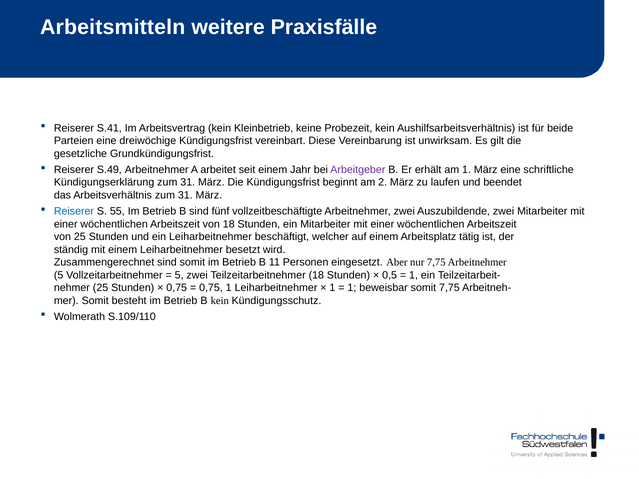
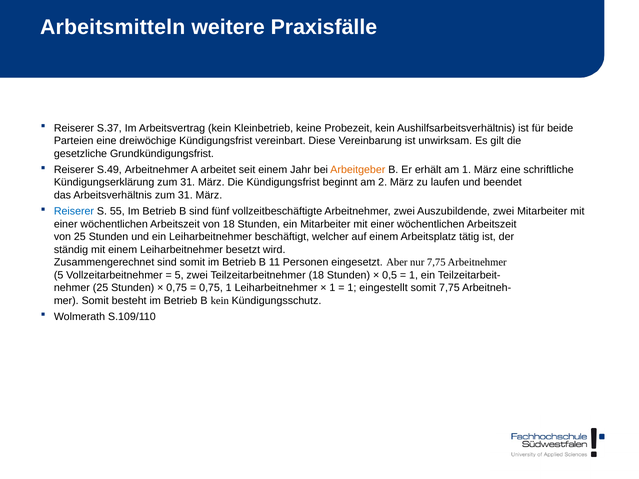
S.41: S.41 -> S.37
Arbeitgeber colour: purple -> orange
beweisbar: beweisbar -> eingestellt
